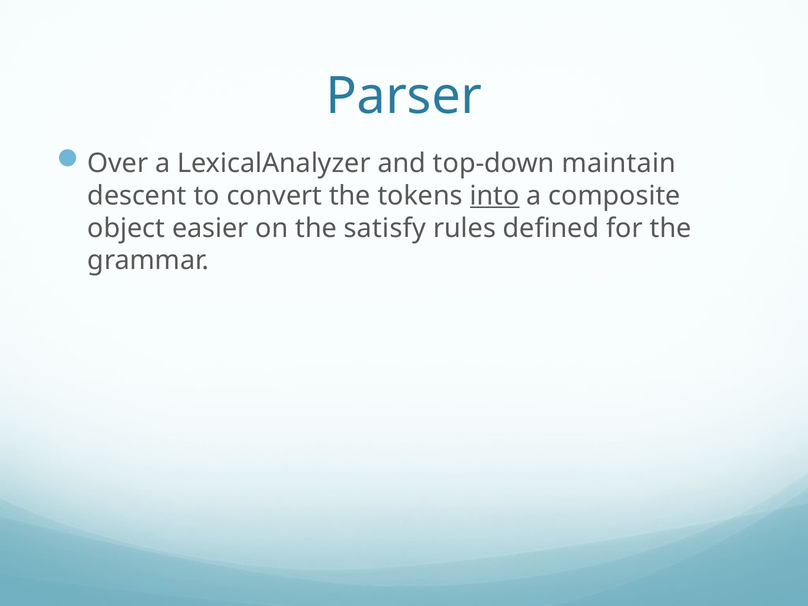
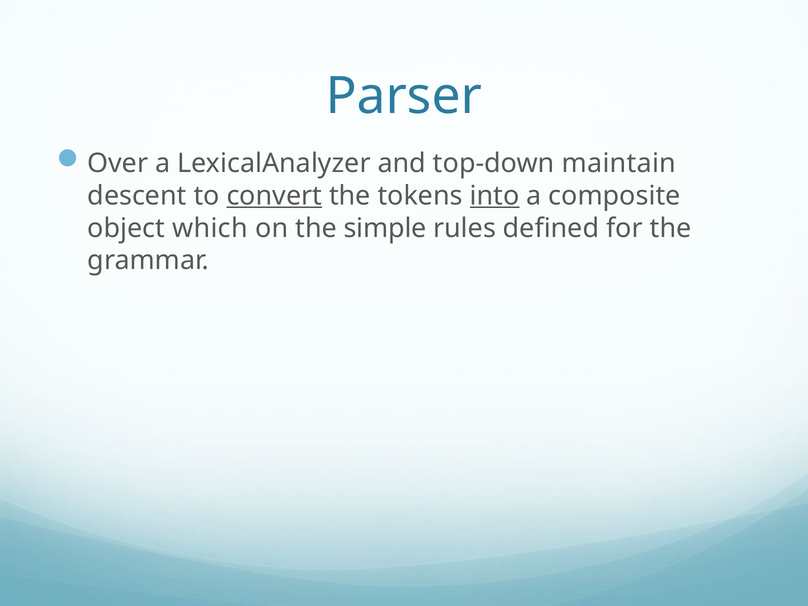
convert underline: none -> present
easier: easier -> which
satisfy: satisfy -> simple
